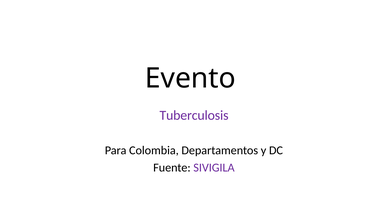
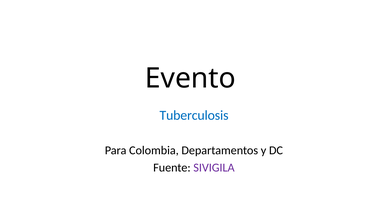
Tuberculosis colour: purple -> blue
